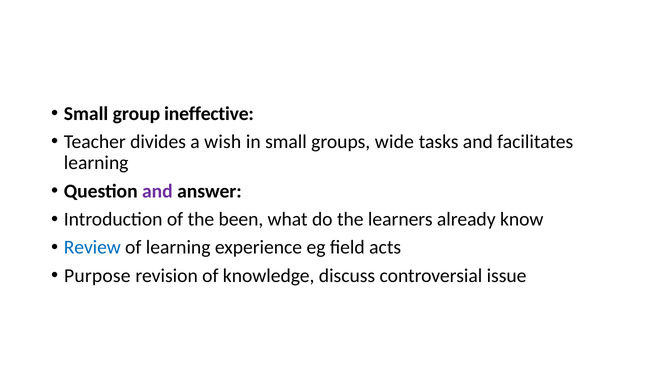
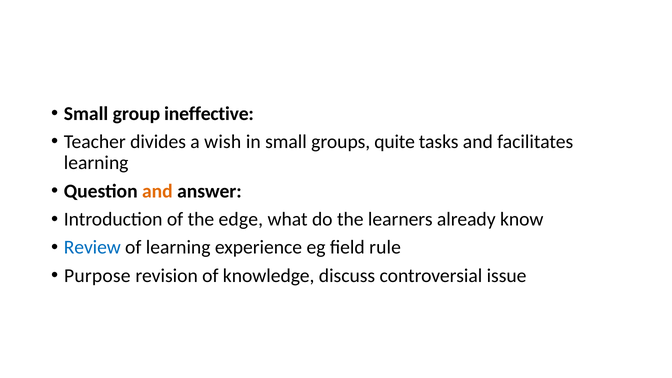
wide: wide -> quite
and at (157, 191) colour: purple -> orange
been: been -> edge
acts: acts -> rule
